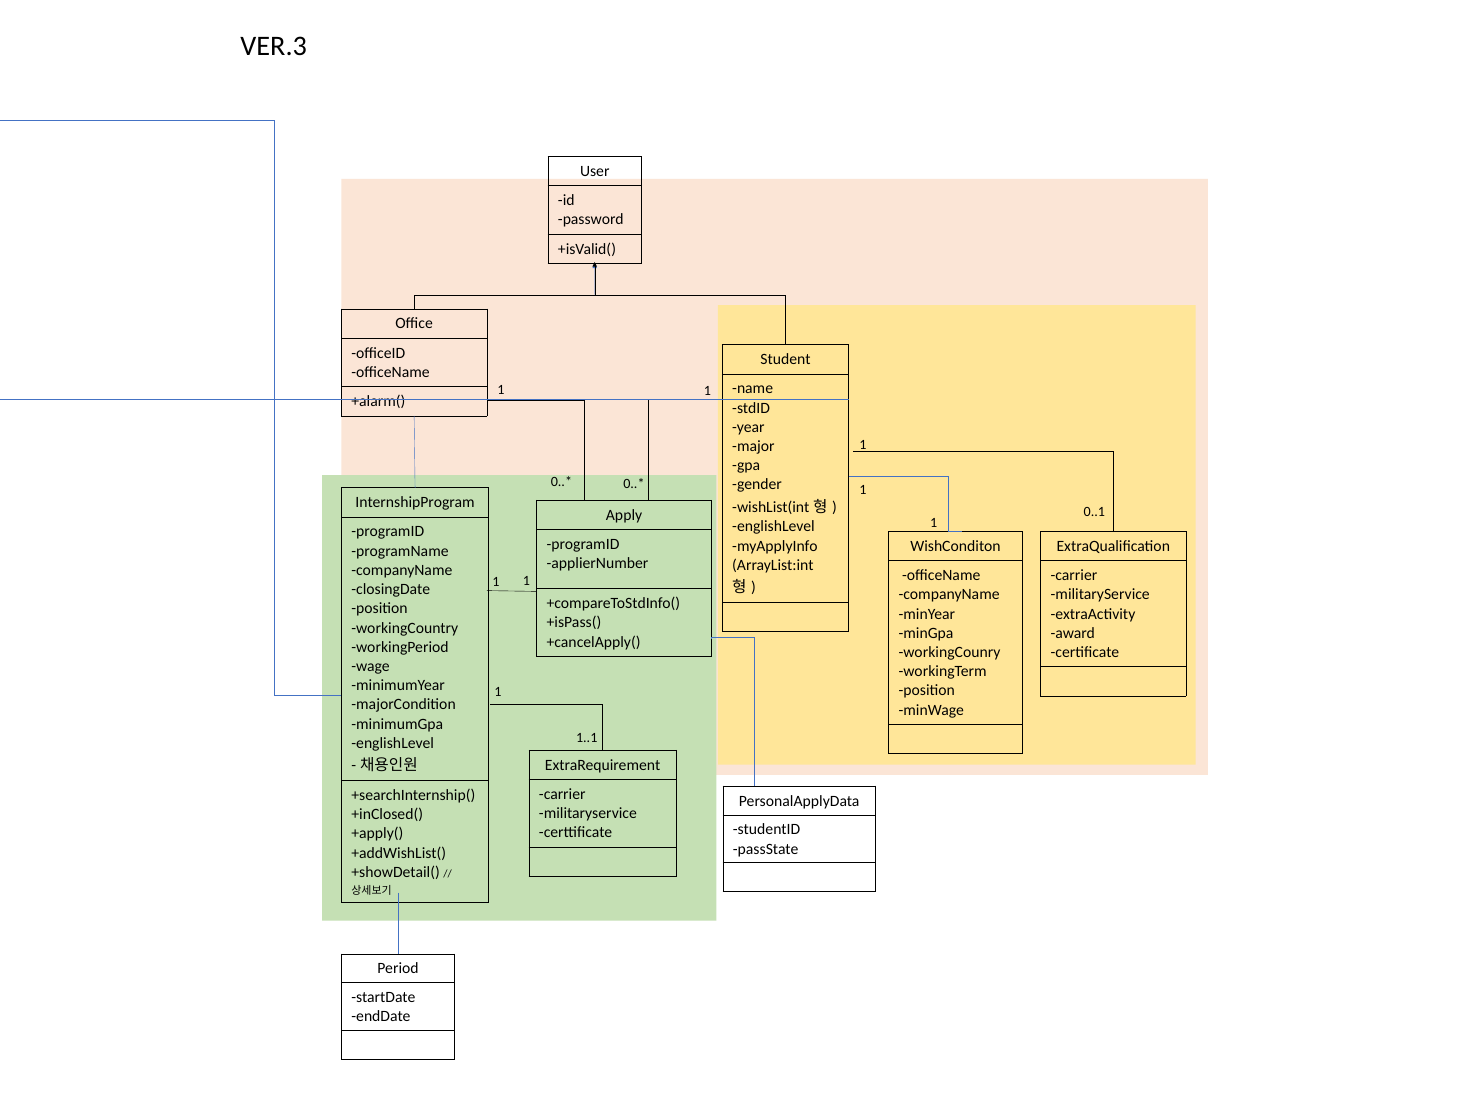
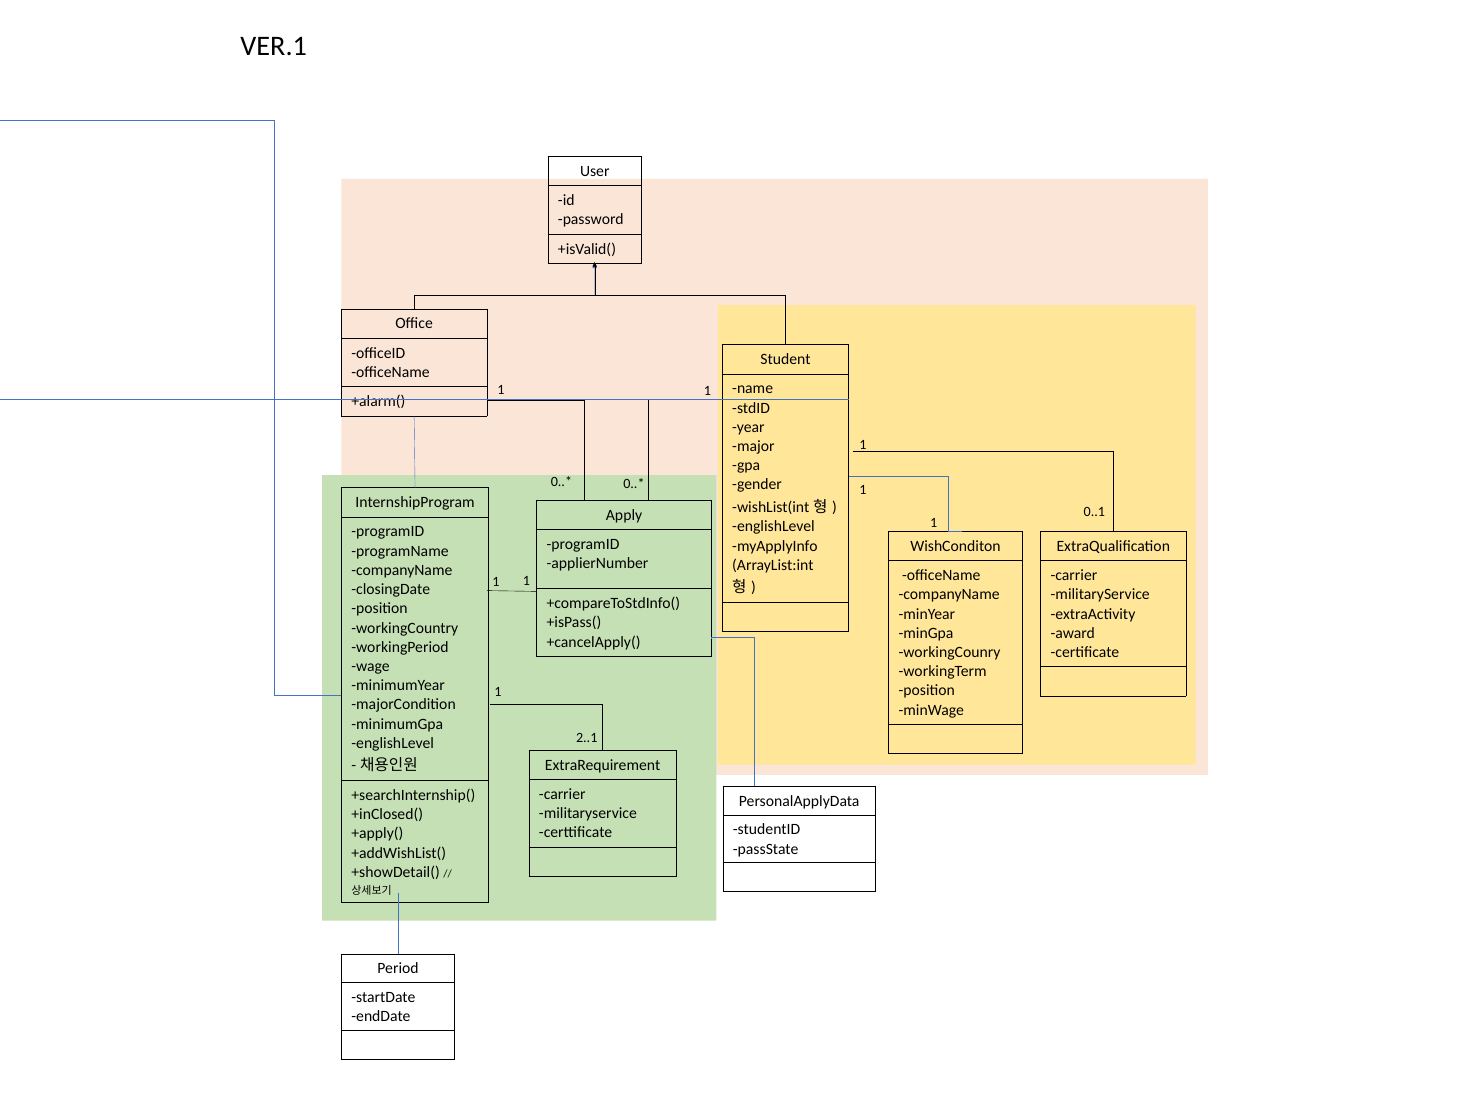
VER.3: VER.3 -> VER.1
1..1: 1..1 -> 2..1
